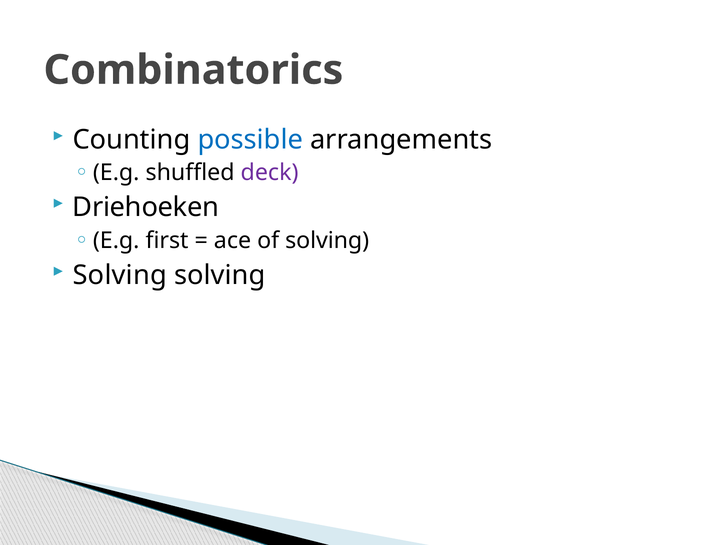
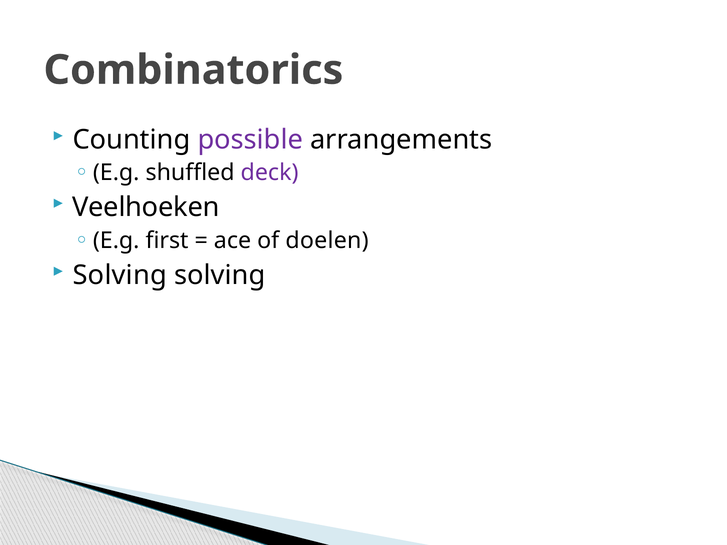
possible colour: blue -> purple
Driehoeken: Driehoeken -> Veelhoeken
of solving: solving -> doelen
